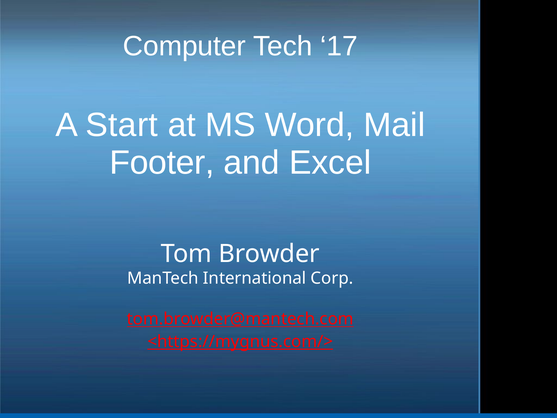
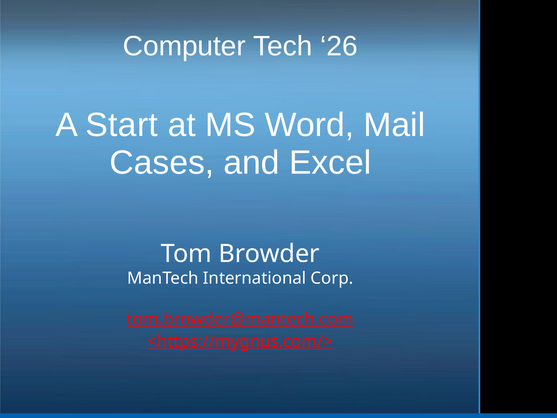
17: 17 -> 26
Footer: Footer -> Cases
